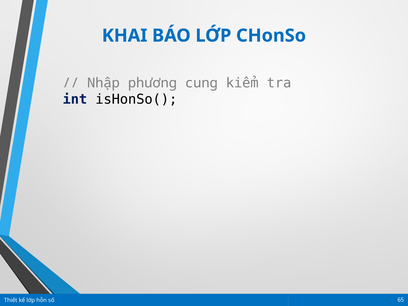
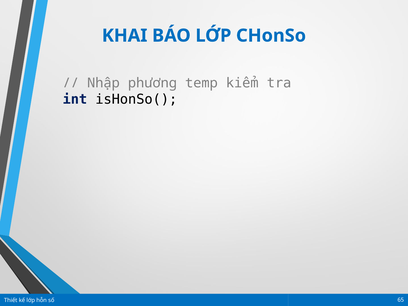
cung: cung -> temp
